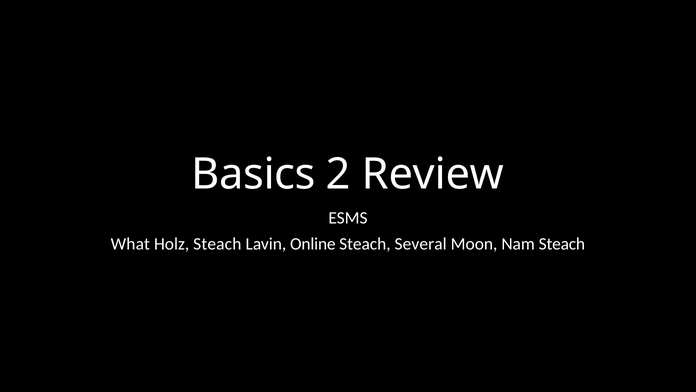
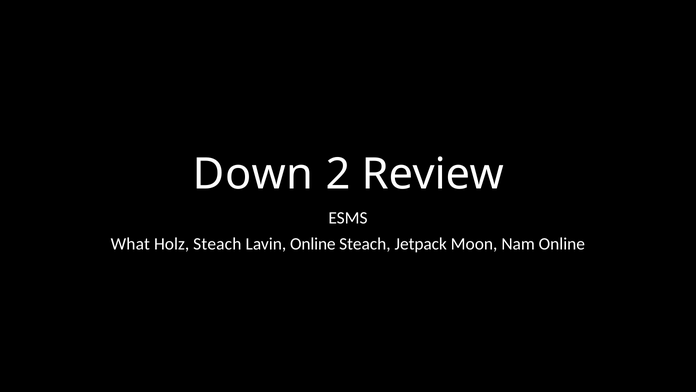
Basics: Basics -> Down
Several: Several -> Jetpack
Nam Steach: Steach -> Online
